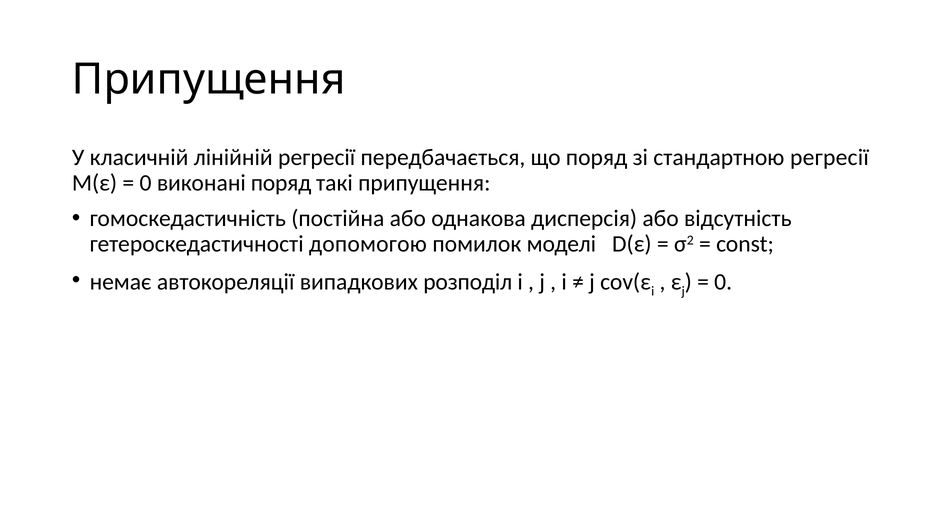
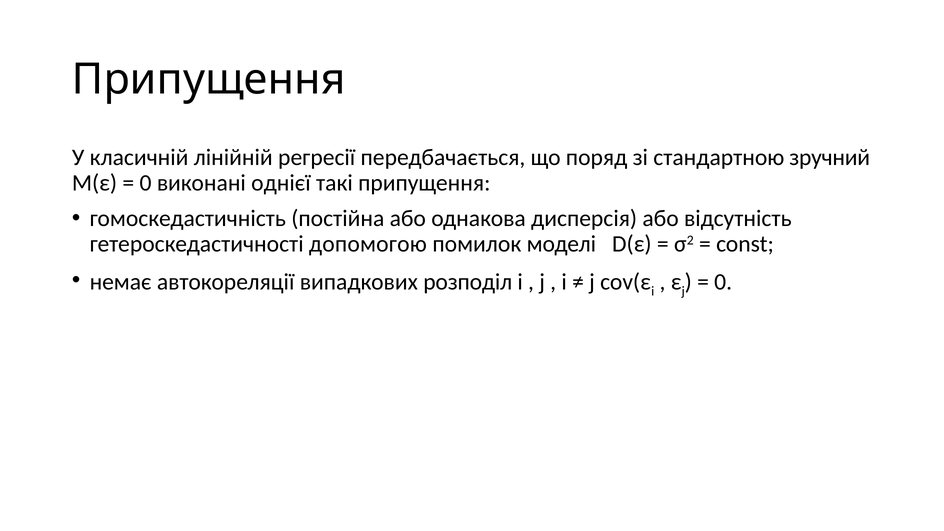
стандартною регресії: регресії -> зручний
виконані поряд: поряд -> однієї
